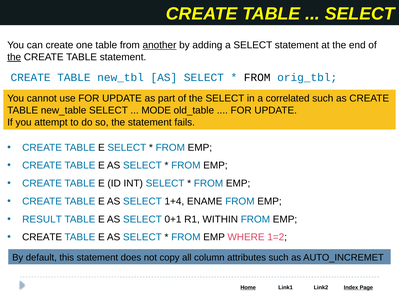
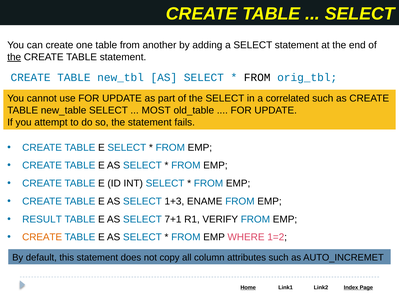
another underline: present -> none
MODE: MODE -> MOST
1+4: 1+4 -> 1+3
0+1: 0+1 -> 7+1
WITHIN: WITHIN -> VERIFY
CREATE at (42, 237) colour: black -> orange
